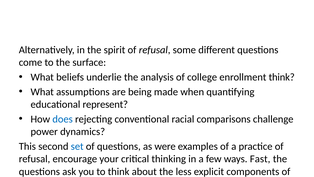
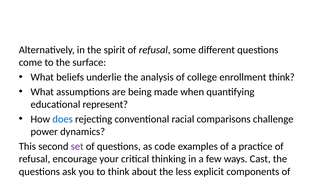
set at (77, 146) colour: blue -> purple
were: were -> code
Fast: Fast -> Cast
